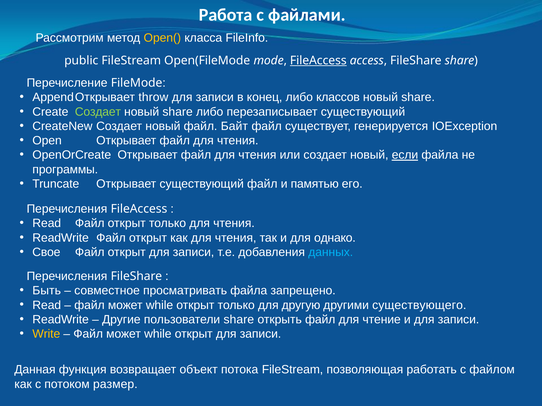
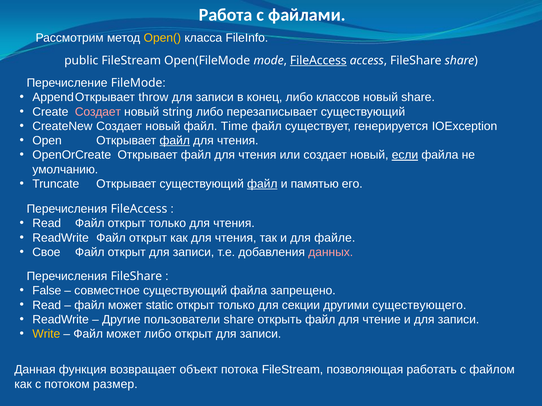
Создает at (98, 112) colour: light green -> pink
share at (178, 112): share -> string
Байт: Байт -> Time
файл at (175, 141) underline: none -> present
программы: программы -> умолчанию
файл at (262, 184) underline: none -> present
однако: однако -> файле
данных colour: light blue -> pink
Быть: Быть -> False
совместное просматривать: просматривать -> существующий
while at (159, 305): while -> static
другую: другую -> секции
while at (158, 334): while -> либо
